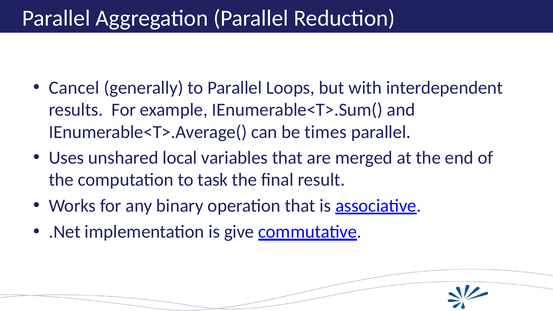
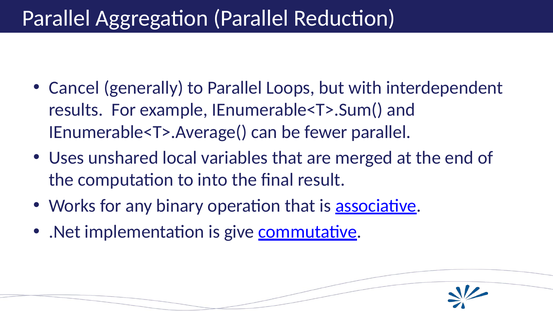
times: times -> fewer
task: task -> into
